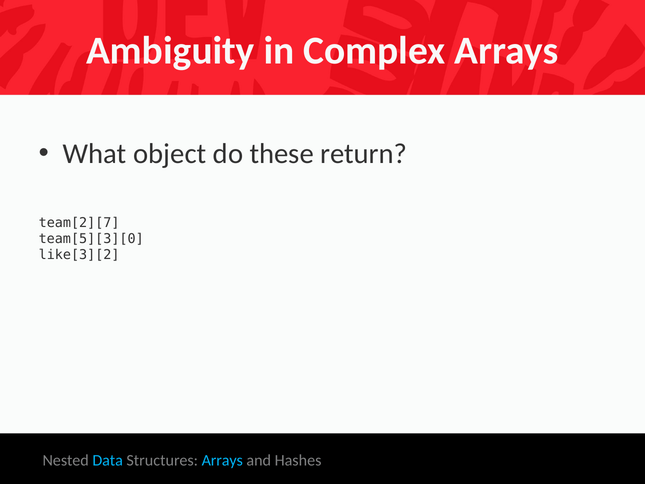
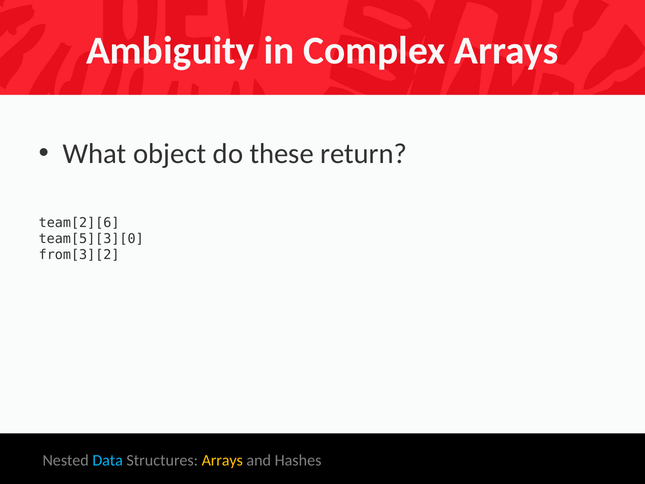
team[2][7: team[2][7 -> team[2][6
like[3][2: like[3][2 -> from[3][2
Arrays at (222, 460) colour: light blue -> yellow
